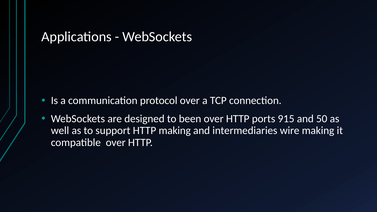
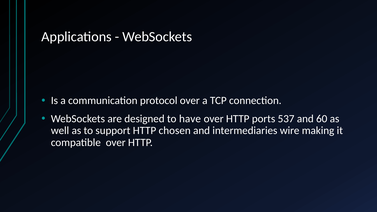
been: been -> have
915: 915 -> 537
50: 50 -> 60
HTTP making: making -> chosen
